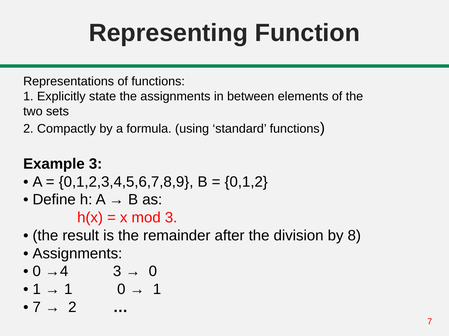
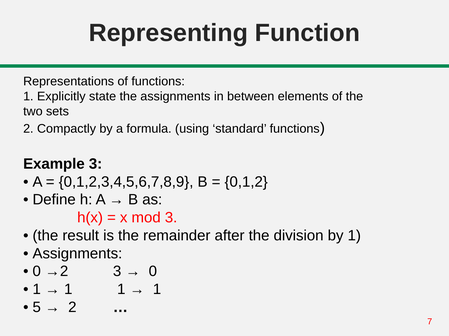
by 8: 8 -> 1
→4: →4 -> →2
1 0: 0 -> 1
7 at (37, 308): 7 -> 5
